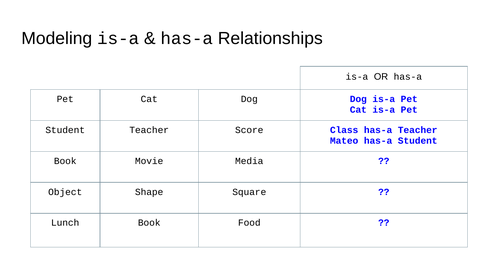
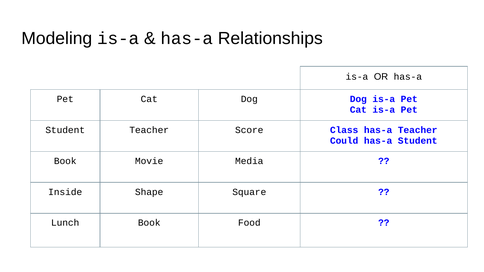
Mateo: Mateo -> Could
Object: Object -> Inside
